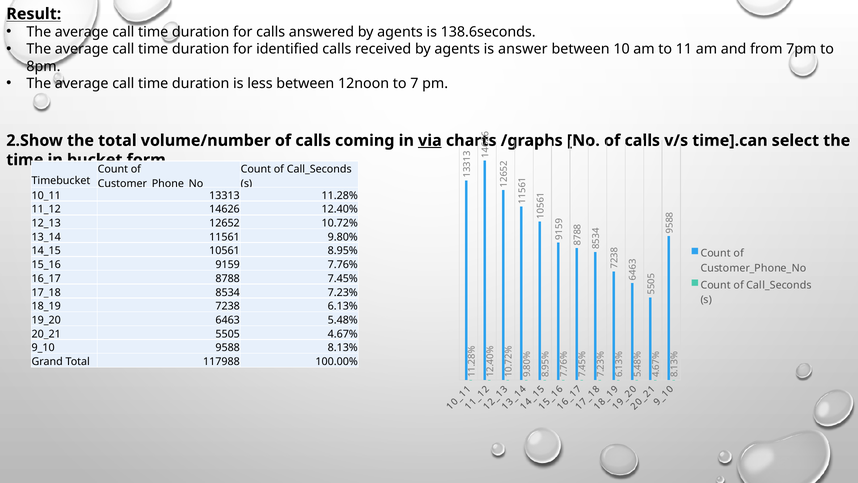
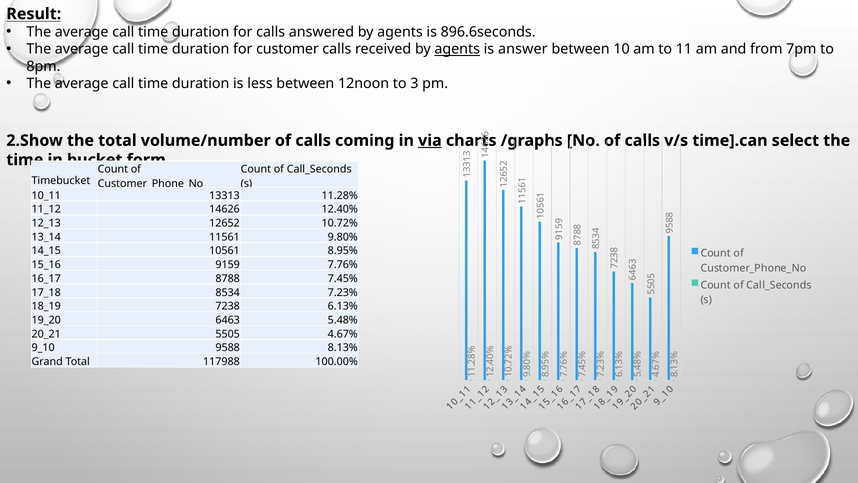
138.6seconds: 138.6seconds -> 896.6seconds
identified: identified -> customer
agents at (457, 49) underline: none -> present
to 7: 7 -> 3
